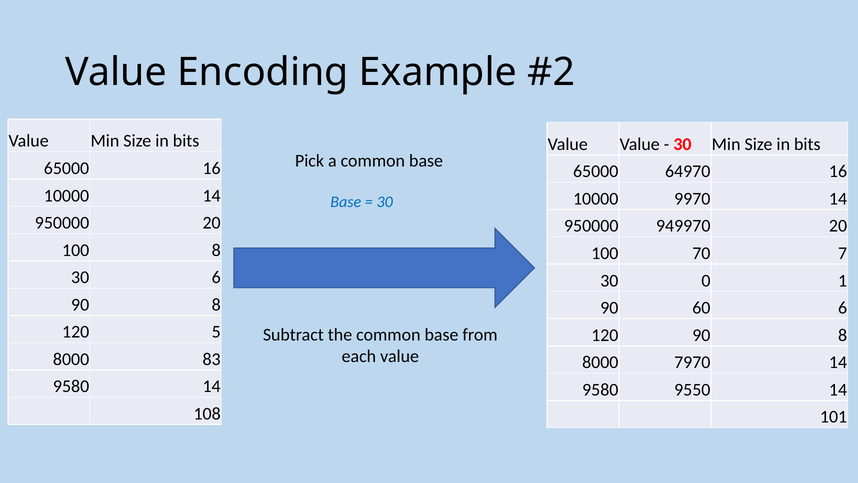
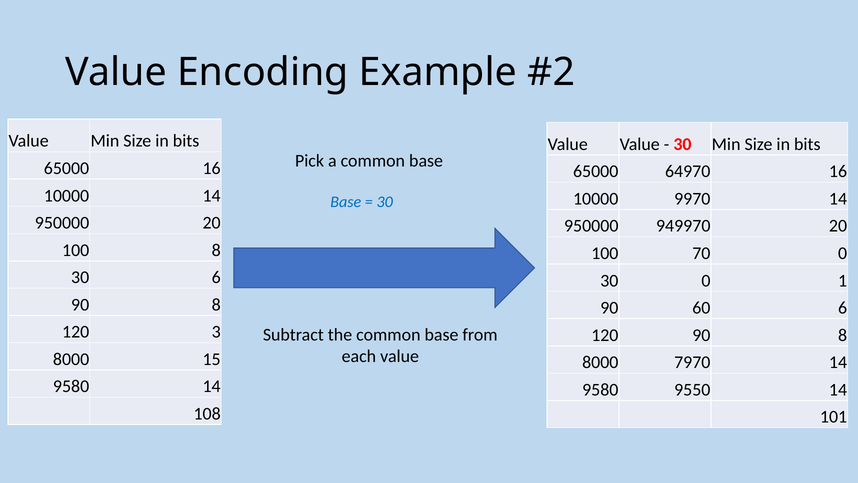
70 7: 7 -> 0
5: 5 -> 3
83: 83 -> 15
